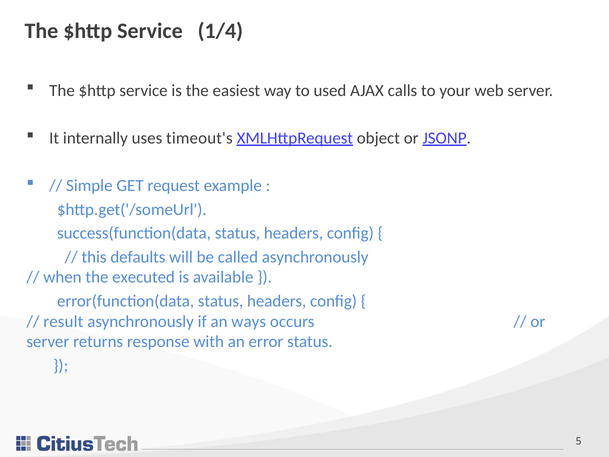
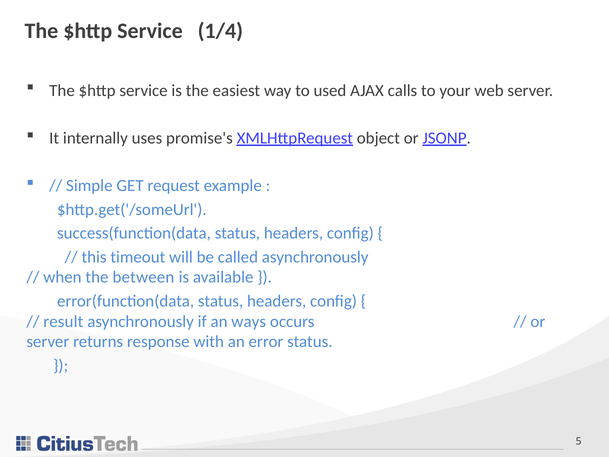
timeout's: timeout's -> promise's
defaults: defaults -> timeout
executed: executed -> between
